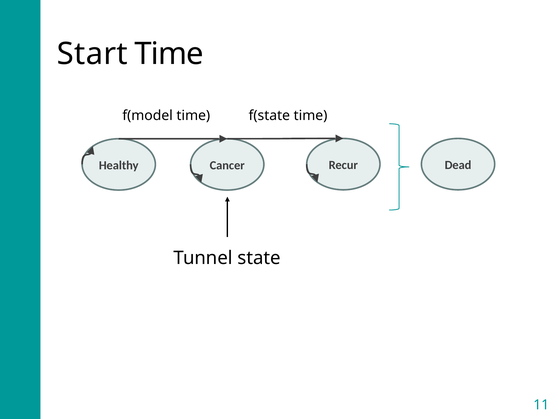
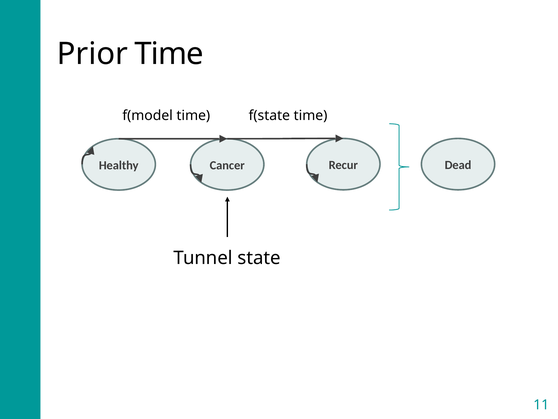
Start: Start -> Prior
